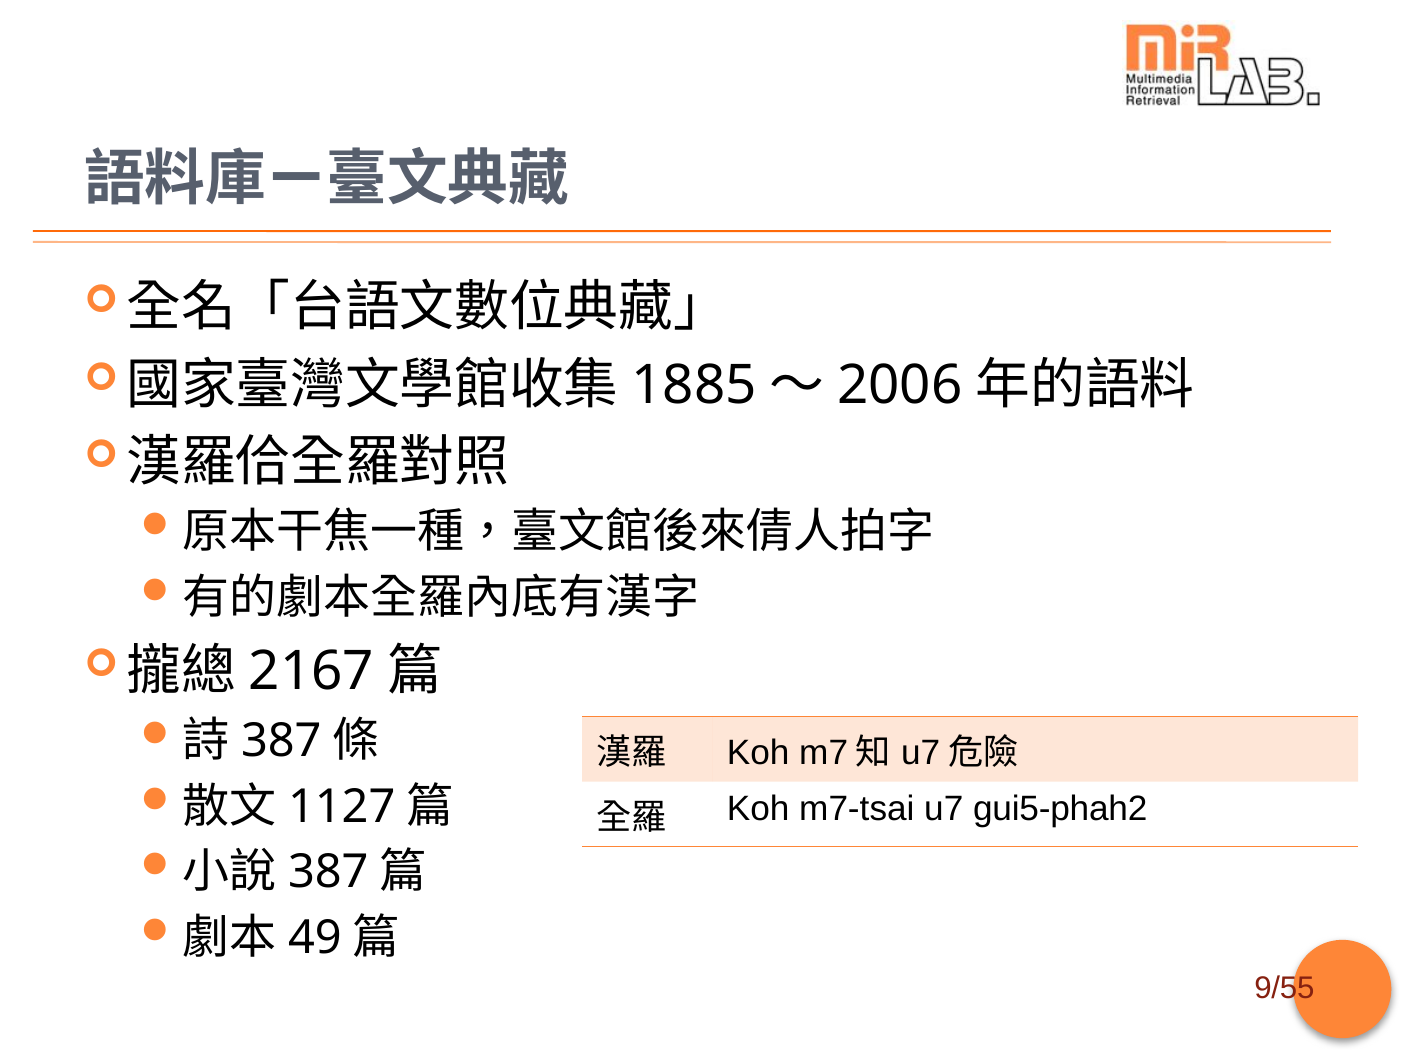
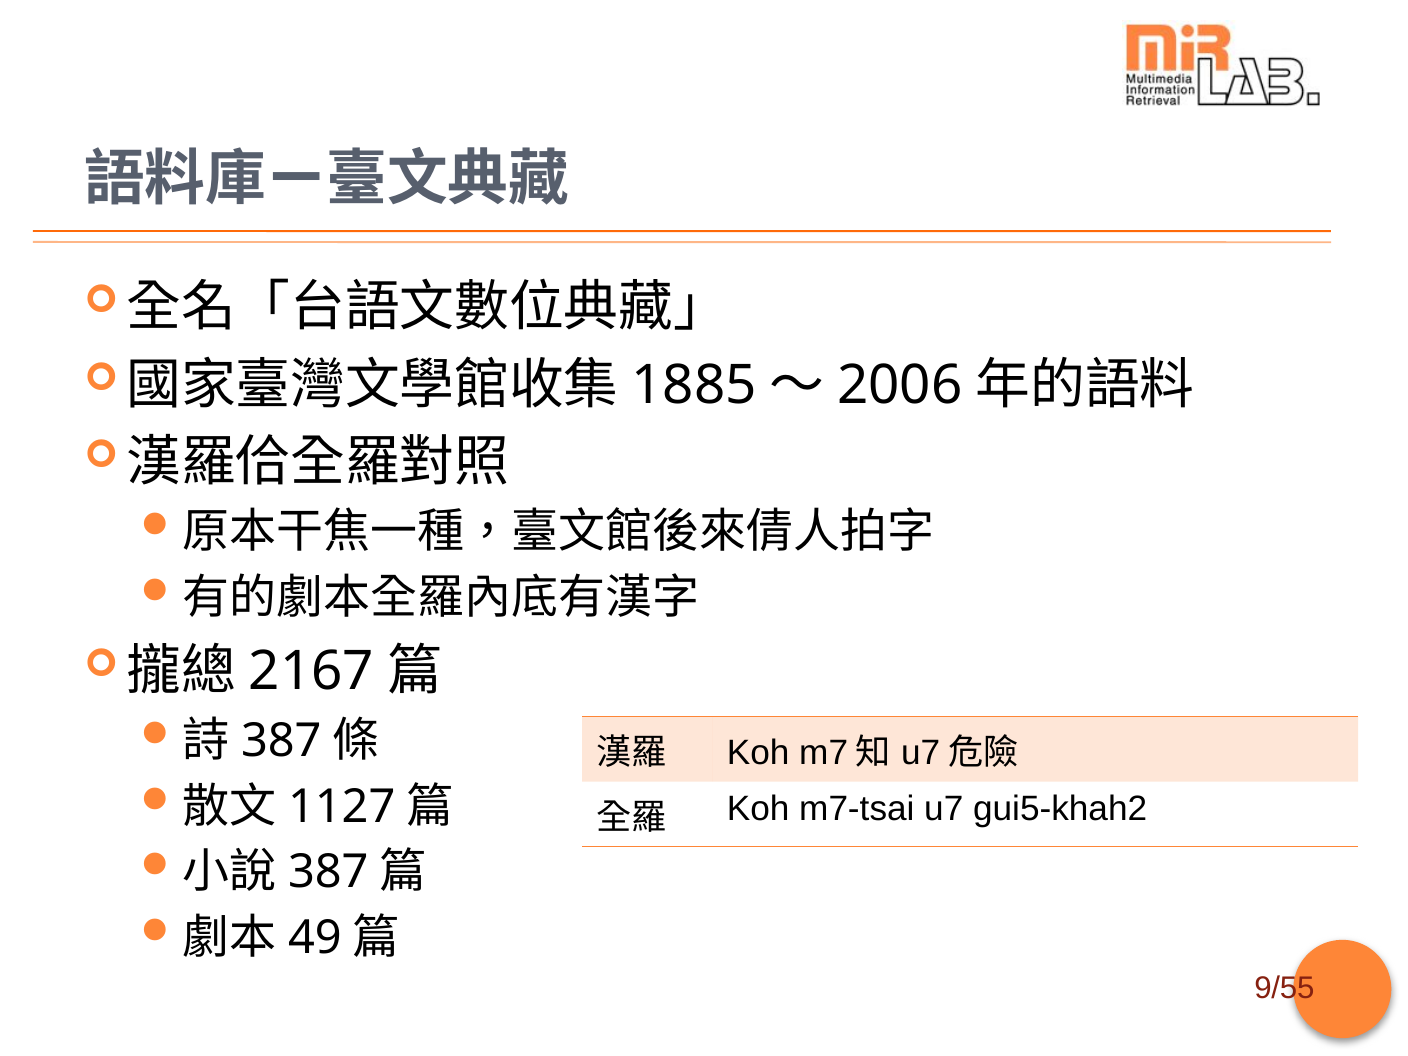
gui5-phah2: gui5-phah2 -> gui5-khah2
